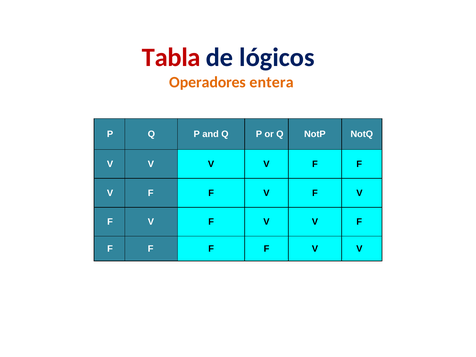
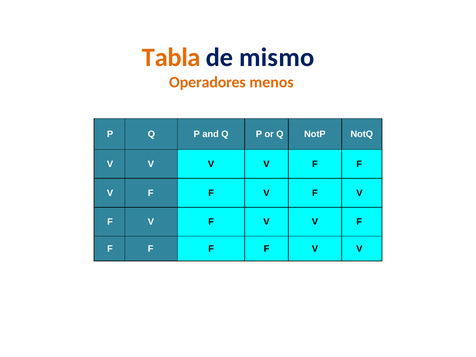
Tabla colour: red -> orange
lógicos: lógicos -> mismo
entera: entera -> menos
